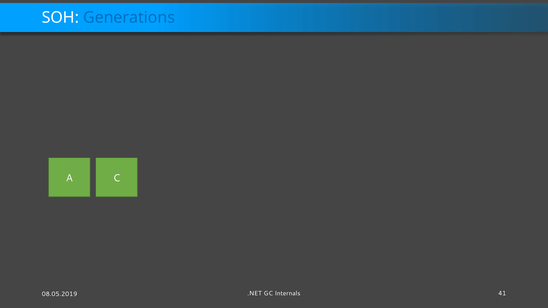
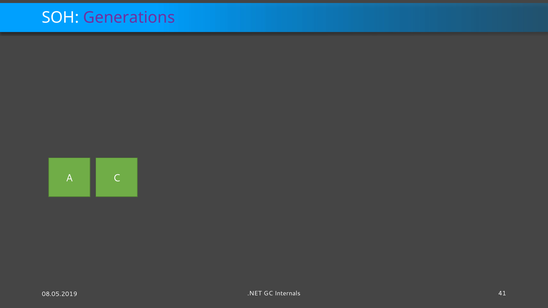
Generations colour: blue -> purple
